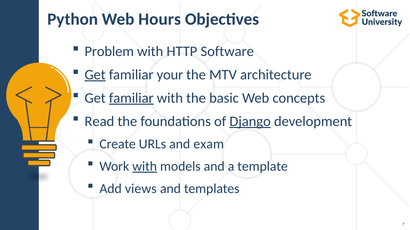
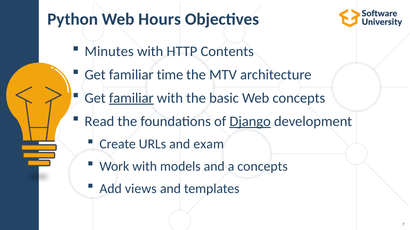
Problem: Problem -> Minutes
Software: Software -> Contents
Get at (95, 75) underline: present -> none
your: your -> time
with at (145, 167) underline: present -> none
a template: template -> concepts
